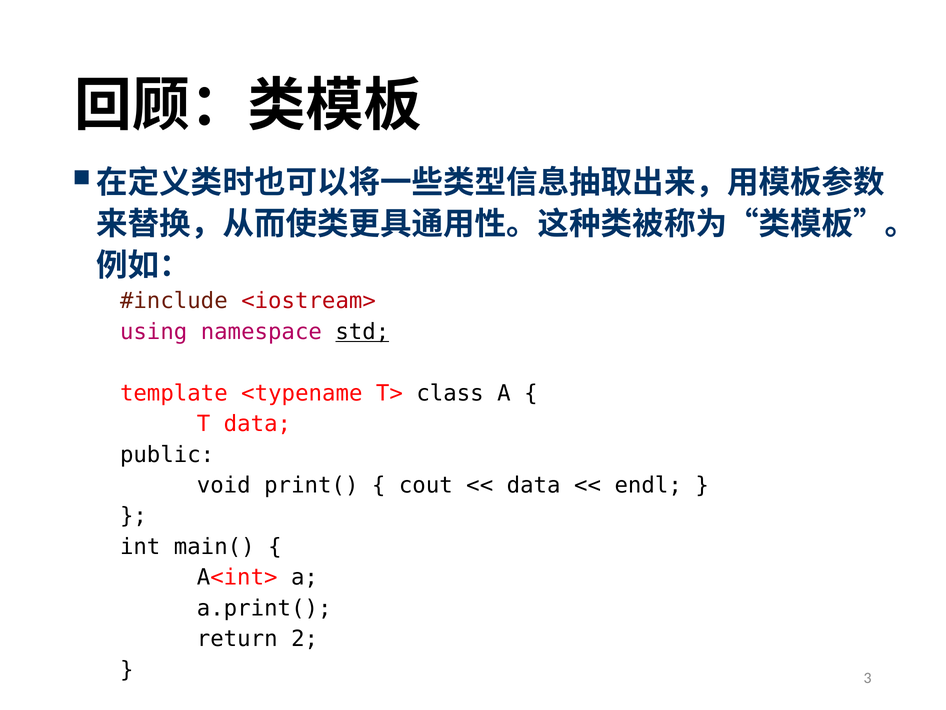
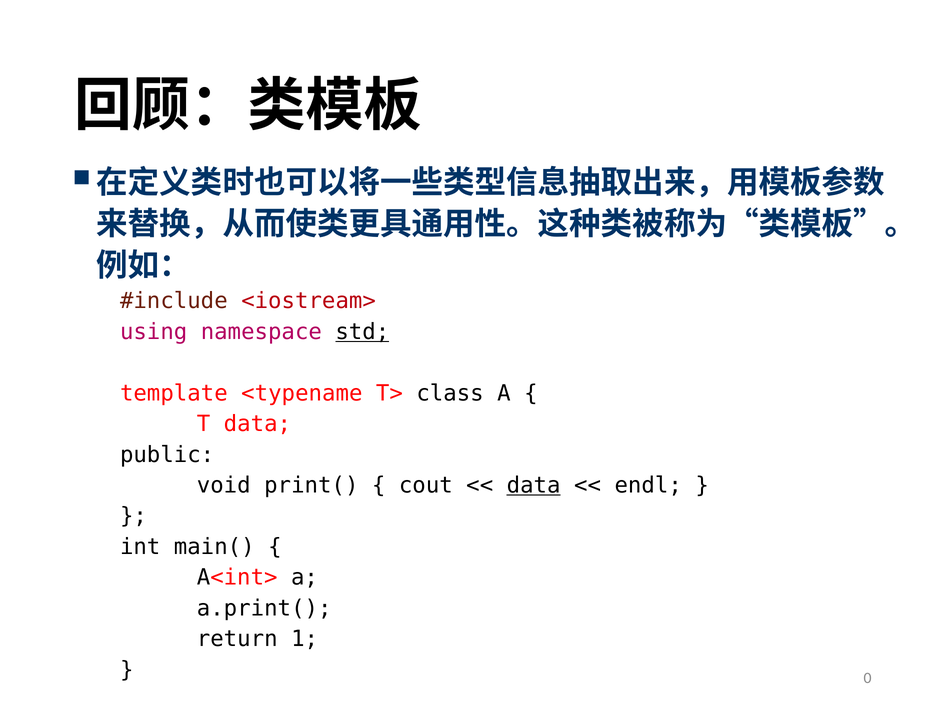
data at (534, 485) underline: none -> present
2: 2 -> 1
3: 3 -> 0
